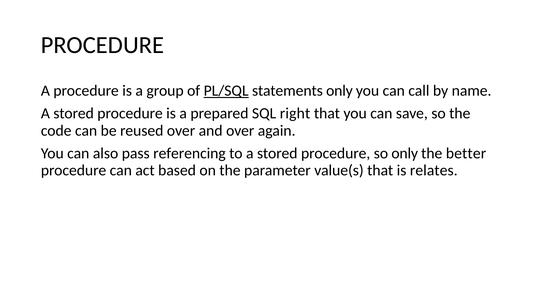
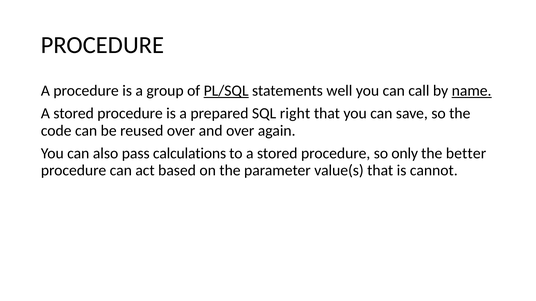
statements only: only -> well
name underline: none -> present
referencing: referencing -> calculations
relates: relates -> cannot
